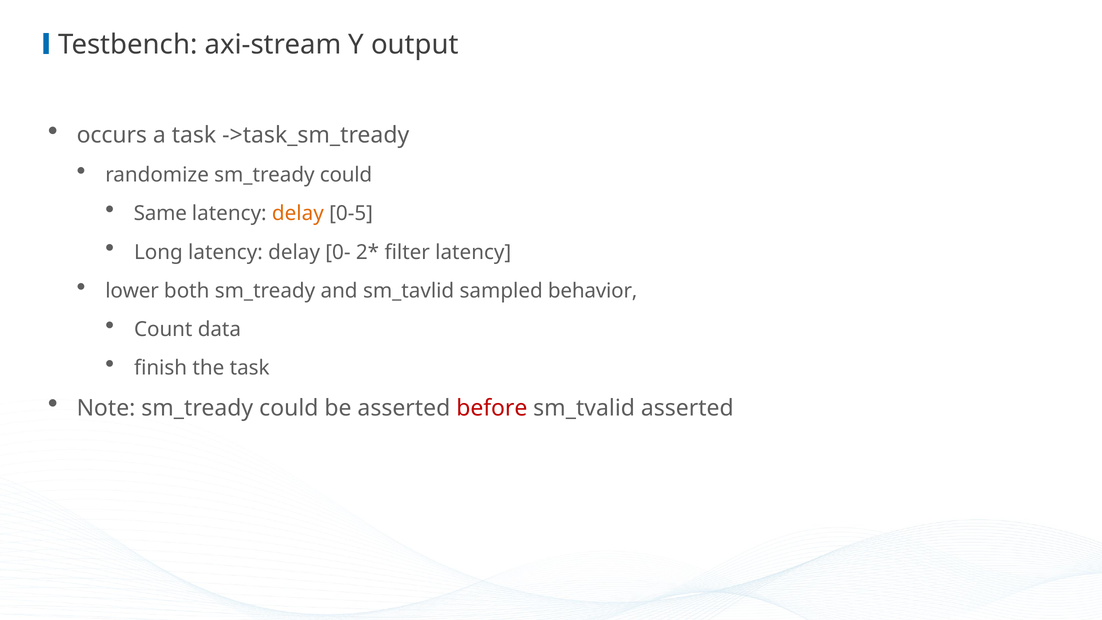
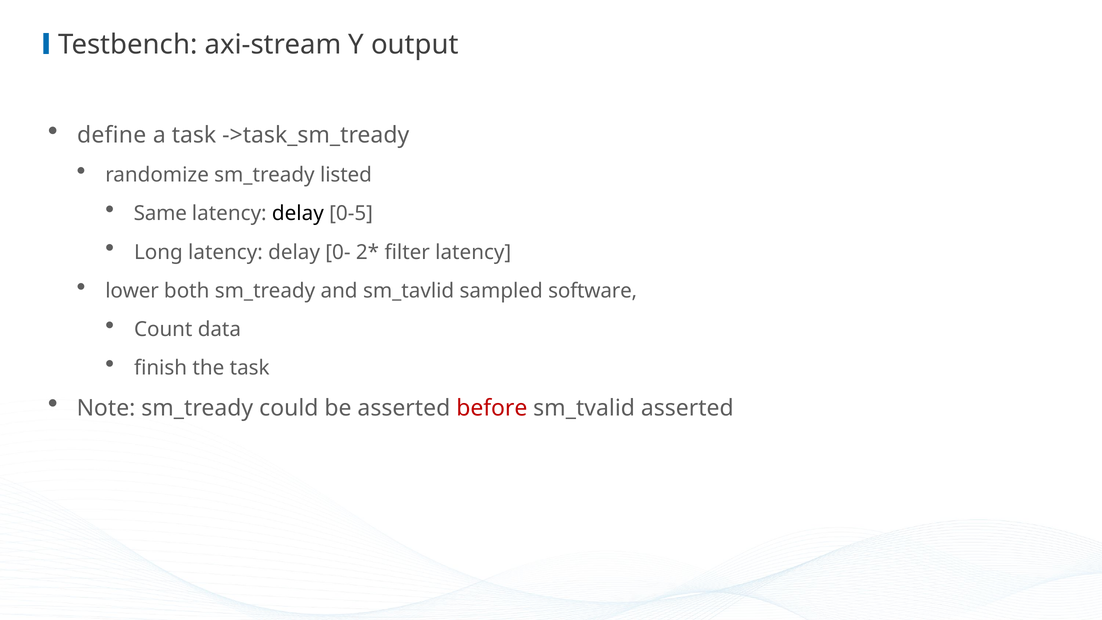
occurs: occurs -> define
randomize sm_tready could: could -> listed
delay at (298, 214) colour: orange -> black
behavior: behavior -> software
